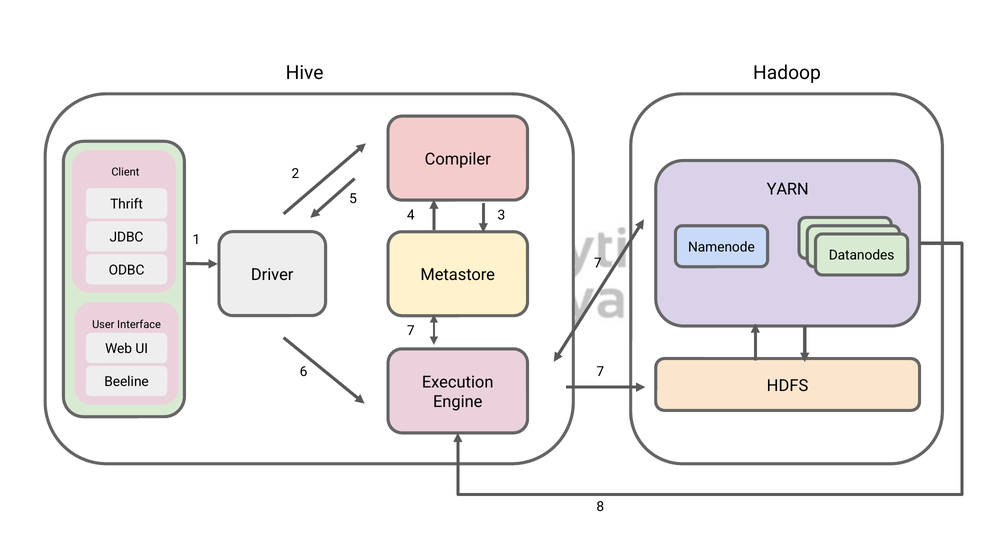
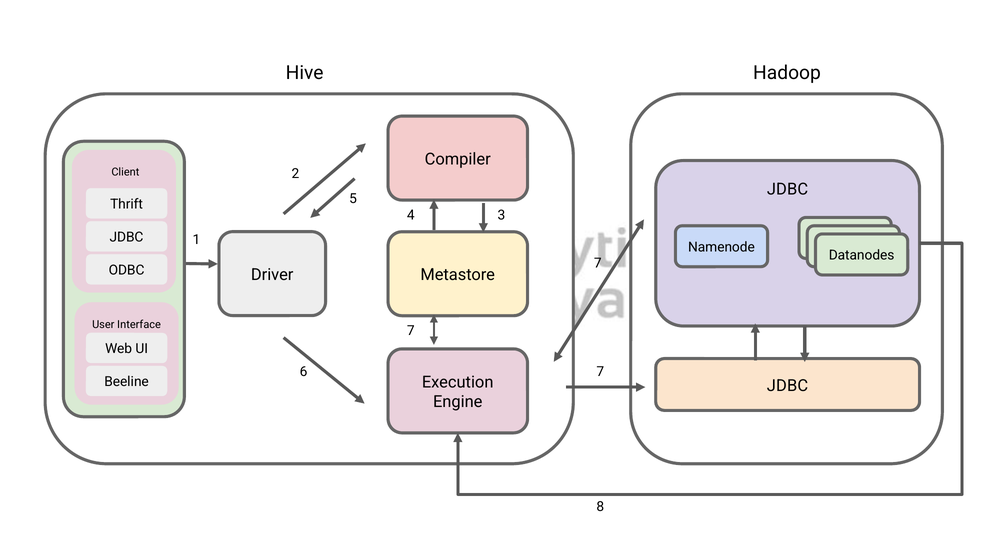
YARN at (788, 189): YARN -> JDBC
HDFS at (788, 385): HDFS -> JDBC
